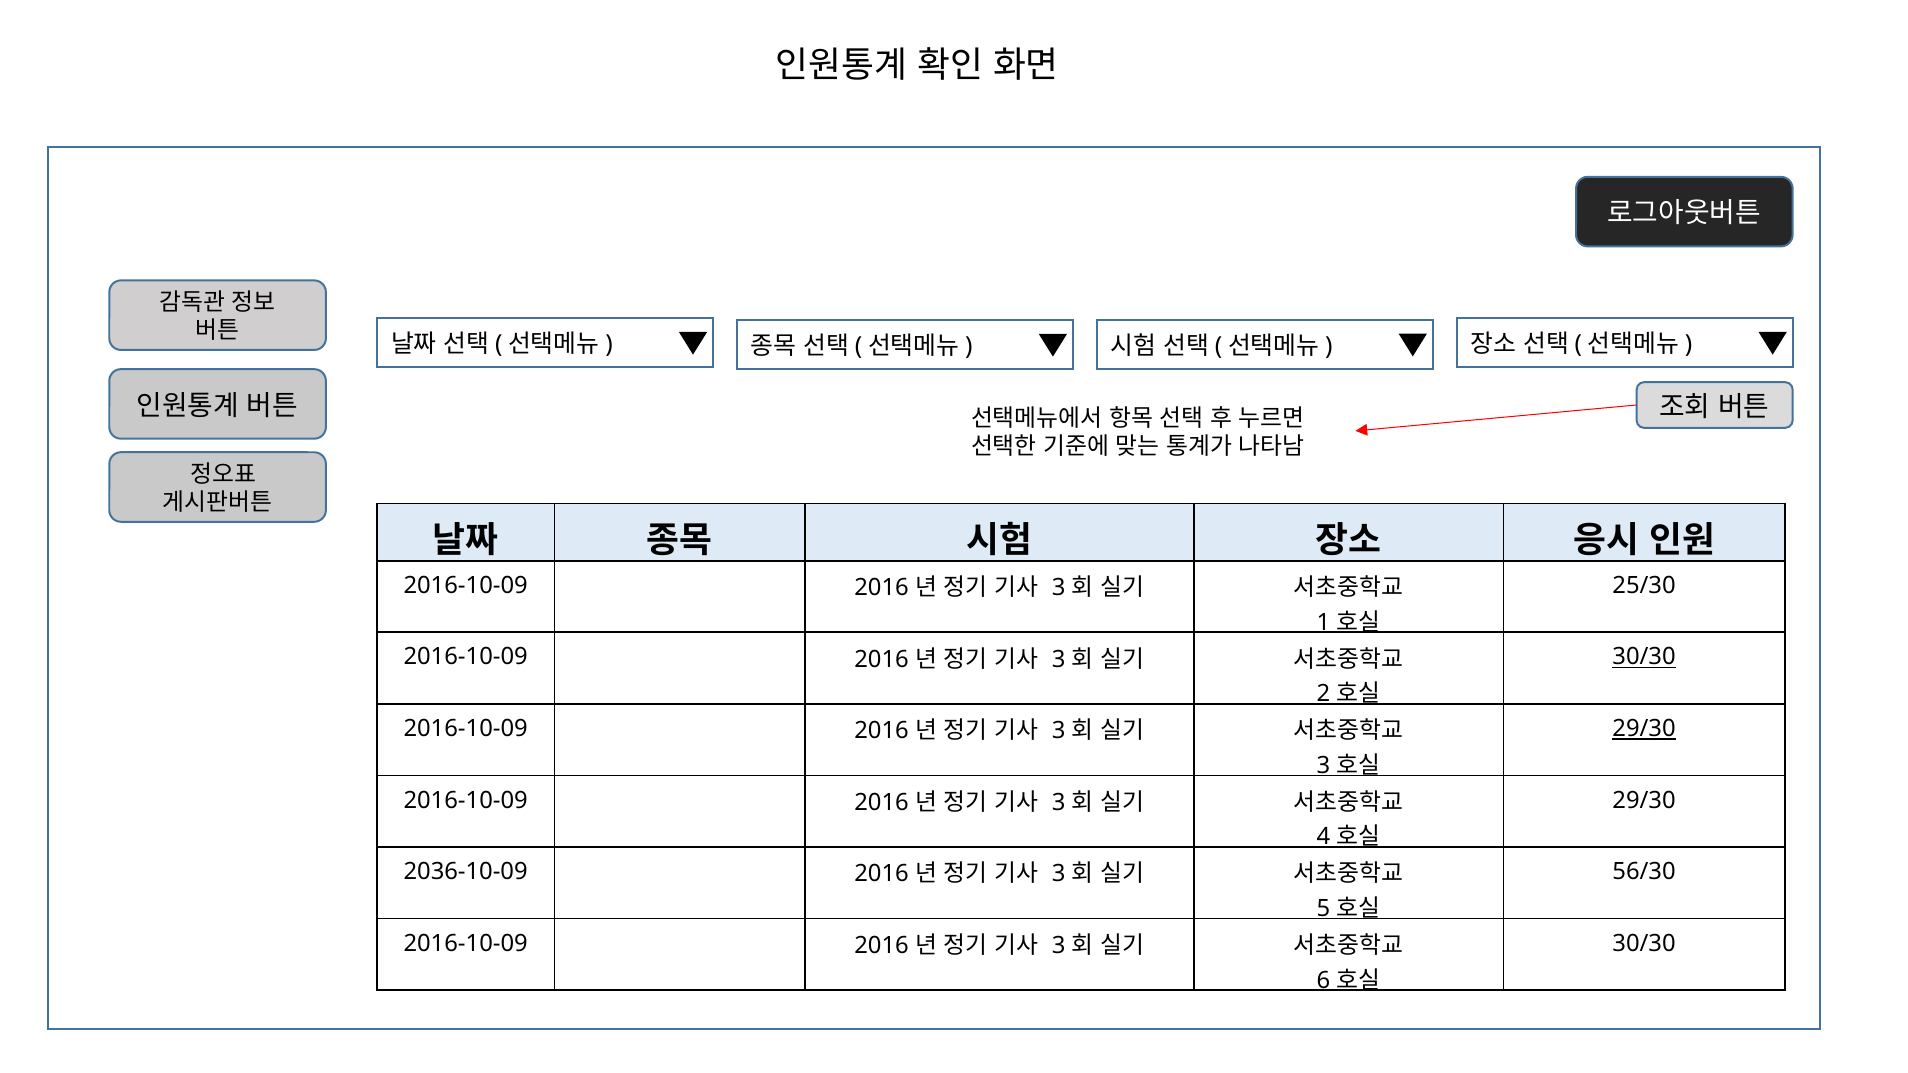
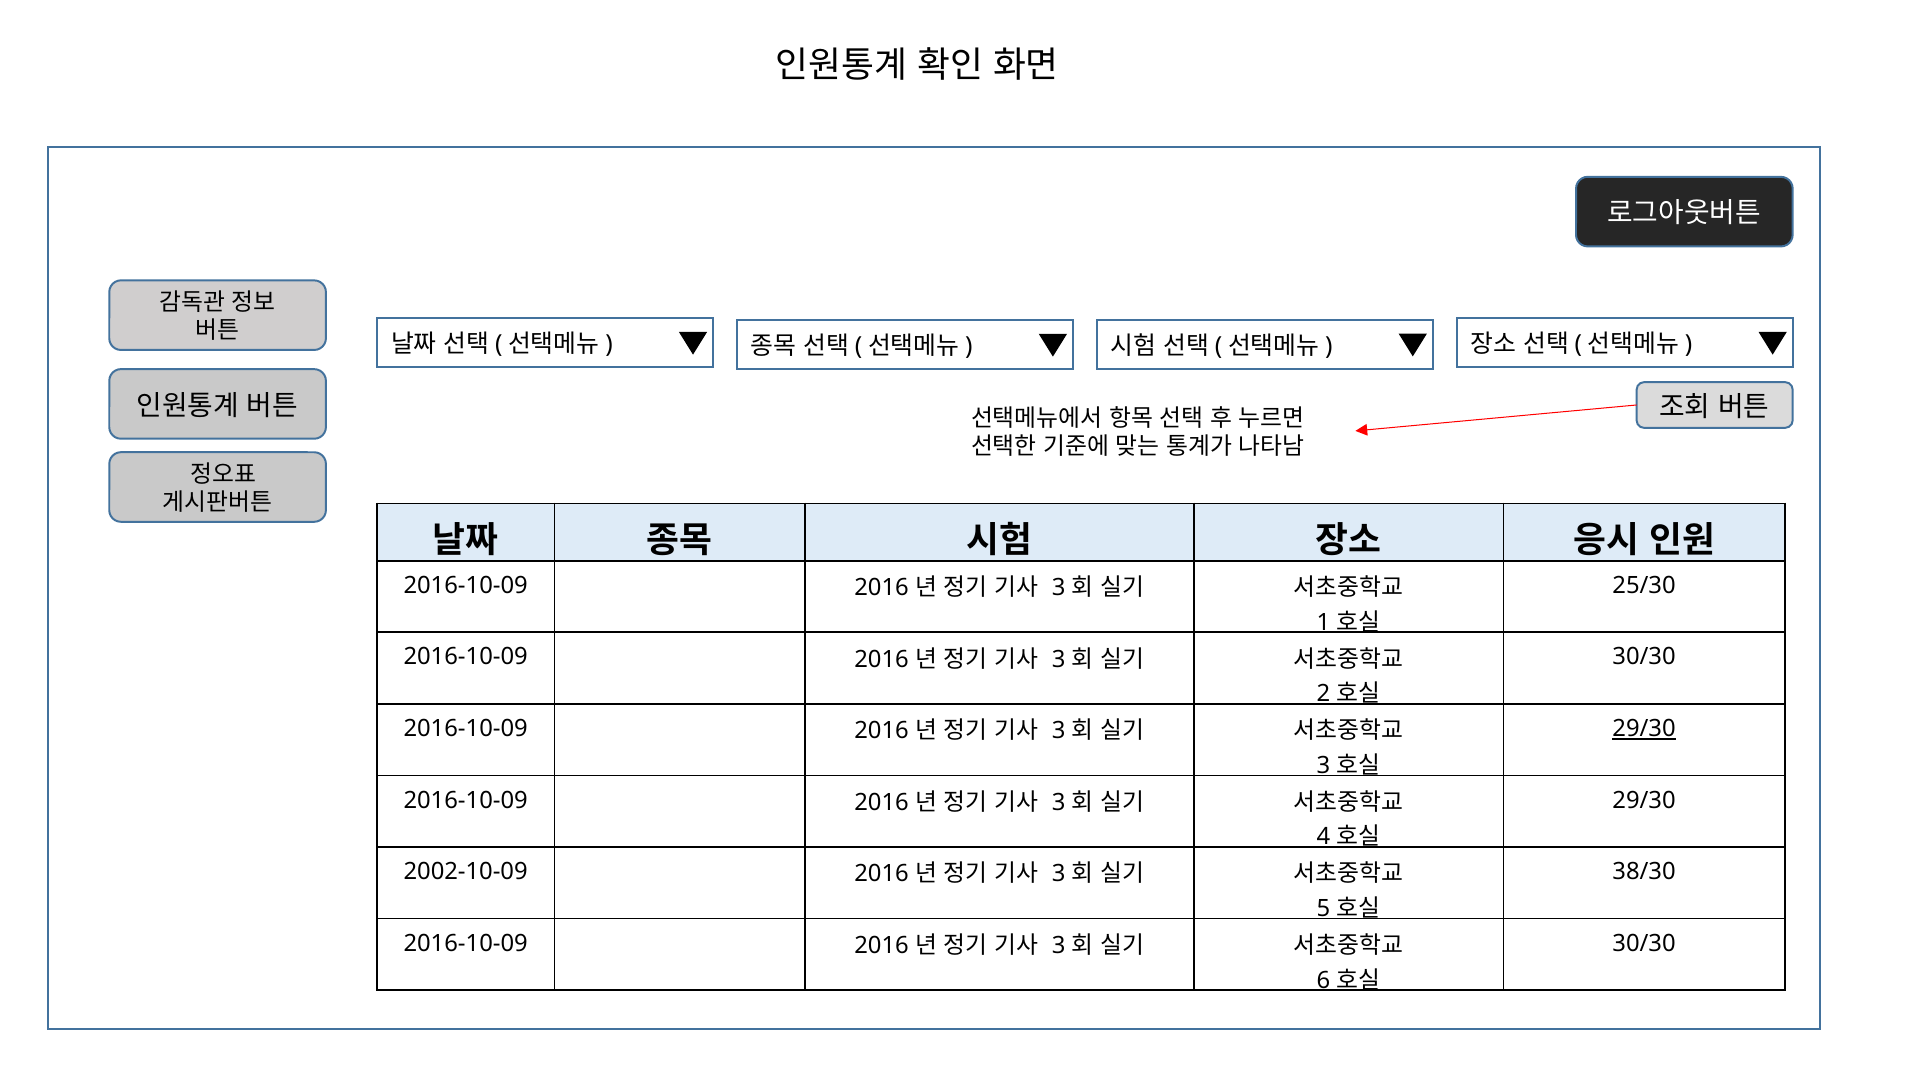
30/30 at (1644, 657) underline: present -> none
2036-10-09: 2036-10-09 -> 2002-10-09
56/30: 56/30 -> 38/30
